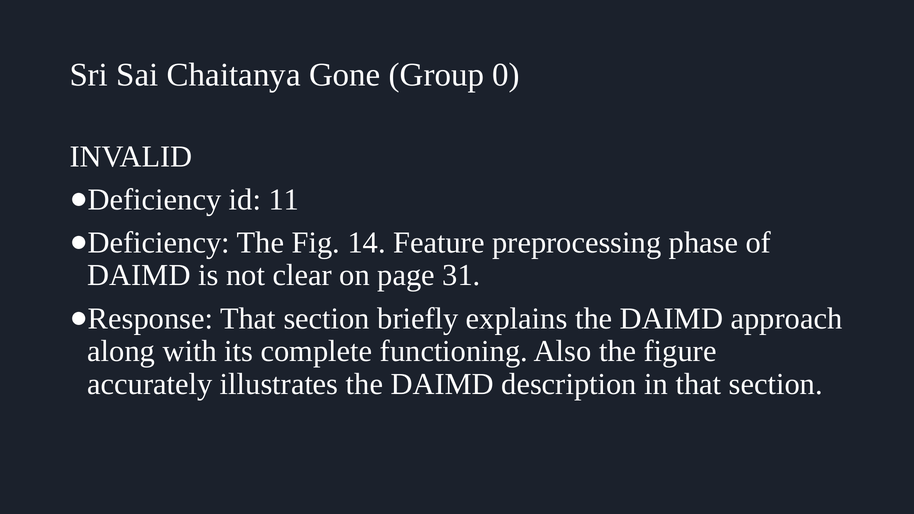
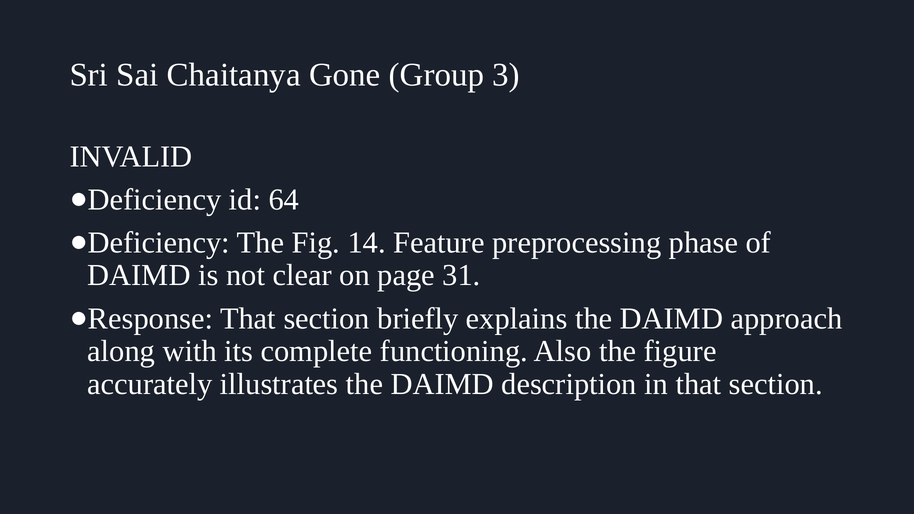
0: 0 -> 3
11: 11 -> 64
